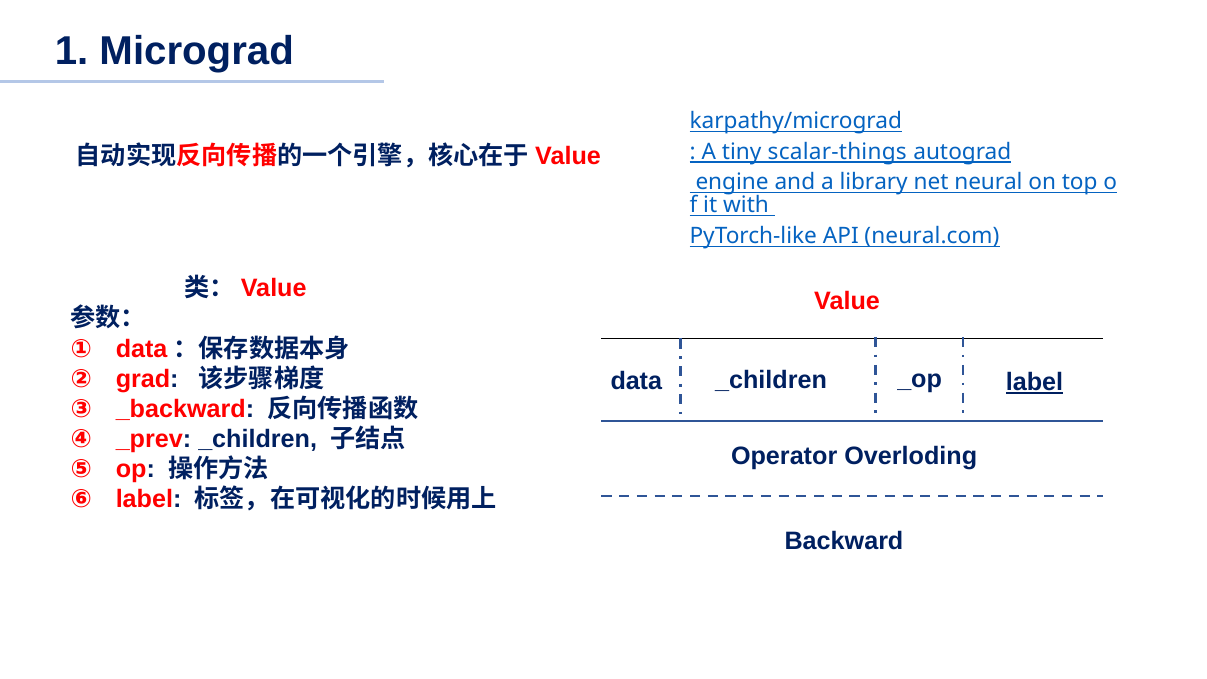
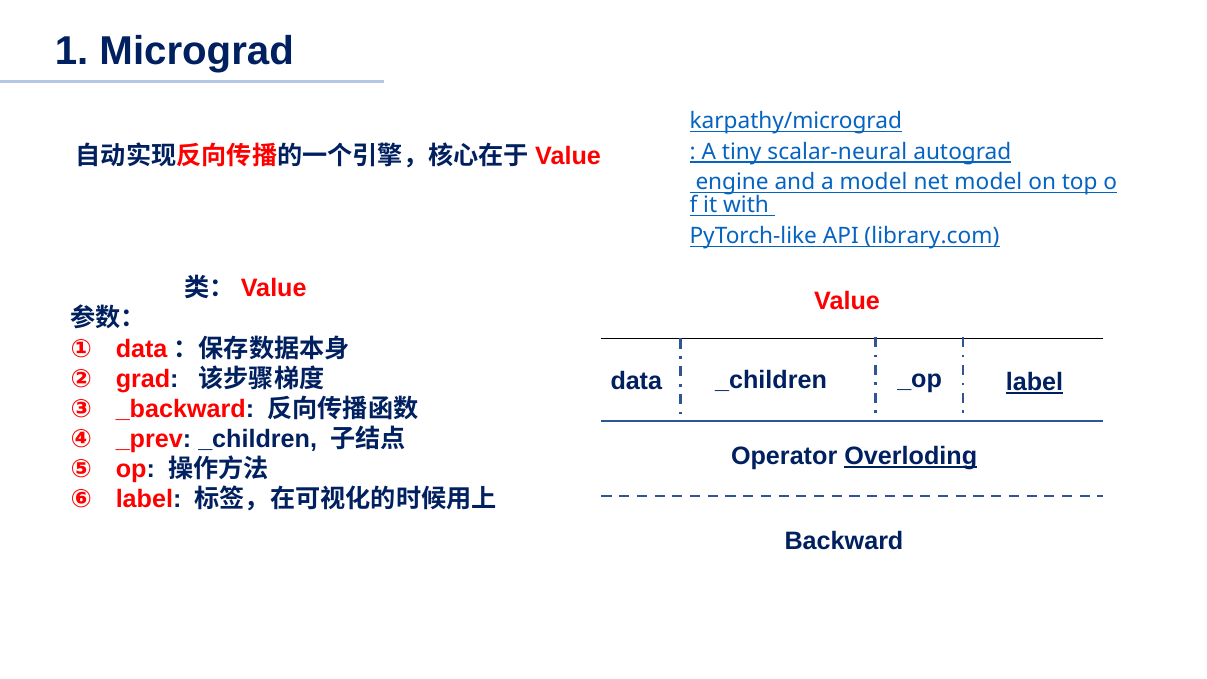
scalar-things: scalar-things -> scalar-neural
a library: library -> model
net neural: neural -> model
neural.com: neural.com -> library.com
Overloding underline: none -> present
